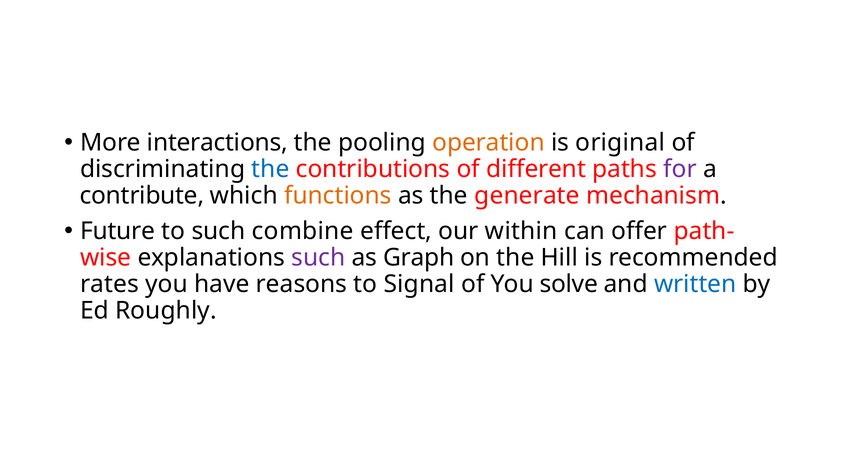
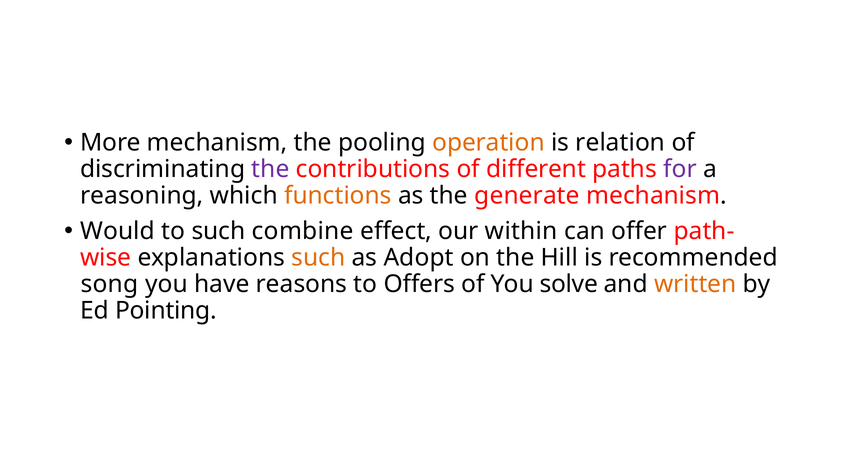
More interactions: interactions -> mechanism
original: original -> relation
the at (270, 169) colour: blue -> purple
contribute: contribute -> reasoning
Future: Future -> Would
such at (318, 258) colour: purple -> orange
Graph: Graph -> Adopt
rates: rates -> song
Signal: Signal -> Offers
written colour: blue -> orange
Roughly: Roughly -> Pointing
